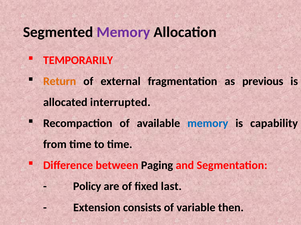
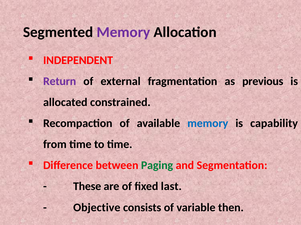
TEMPORARILY: TEMPORARILY -> INDEPENDENT
Return colour: orange -> purple
interrupted: interrupted -> constrained
Paging colour: black -> green
Policy: Policy -> These
Extension: Extension -> Objective
